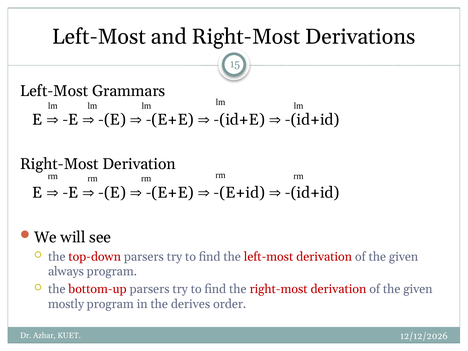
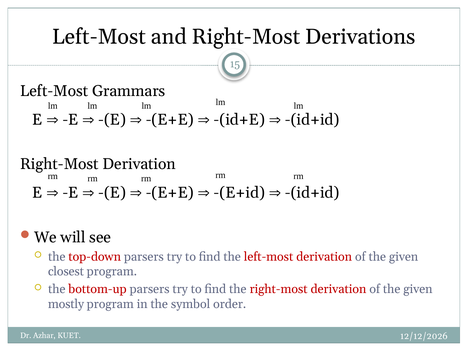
always: always -> closest
derives: derives -> symbol
